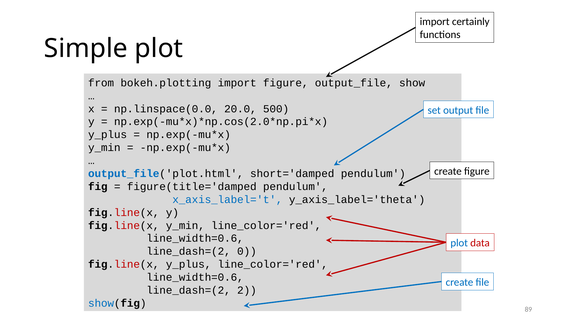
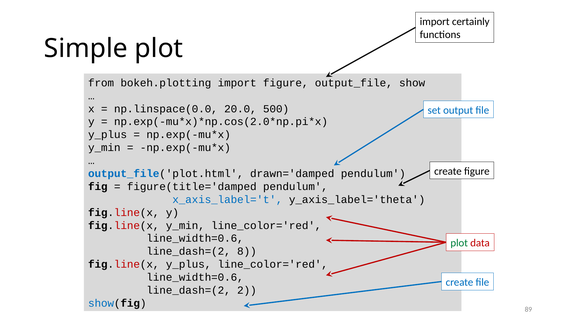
short='damped: short='damped -> drawn='damped
plot at (459, 243) colour: blue -> green
0: 0 -> 8
